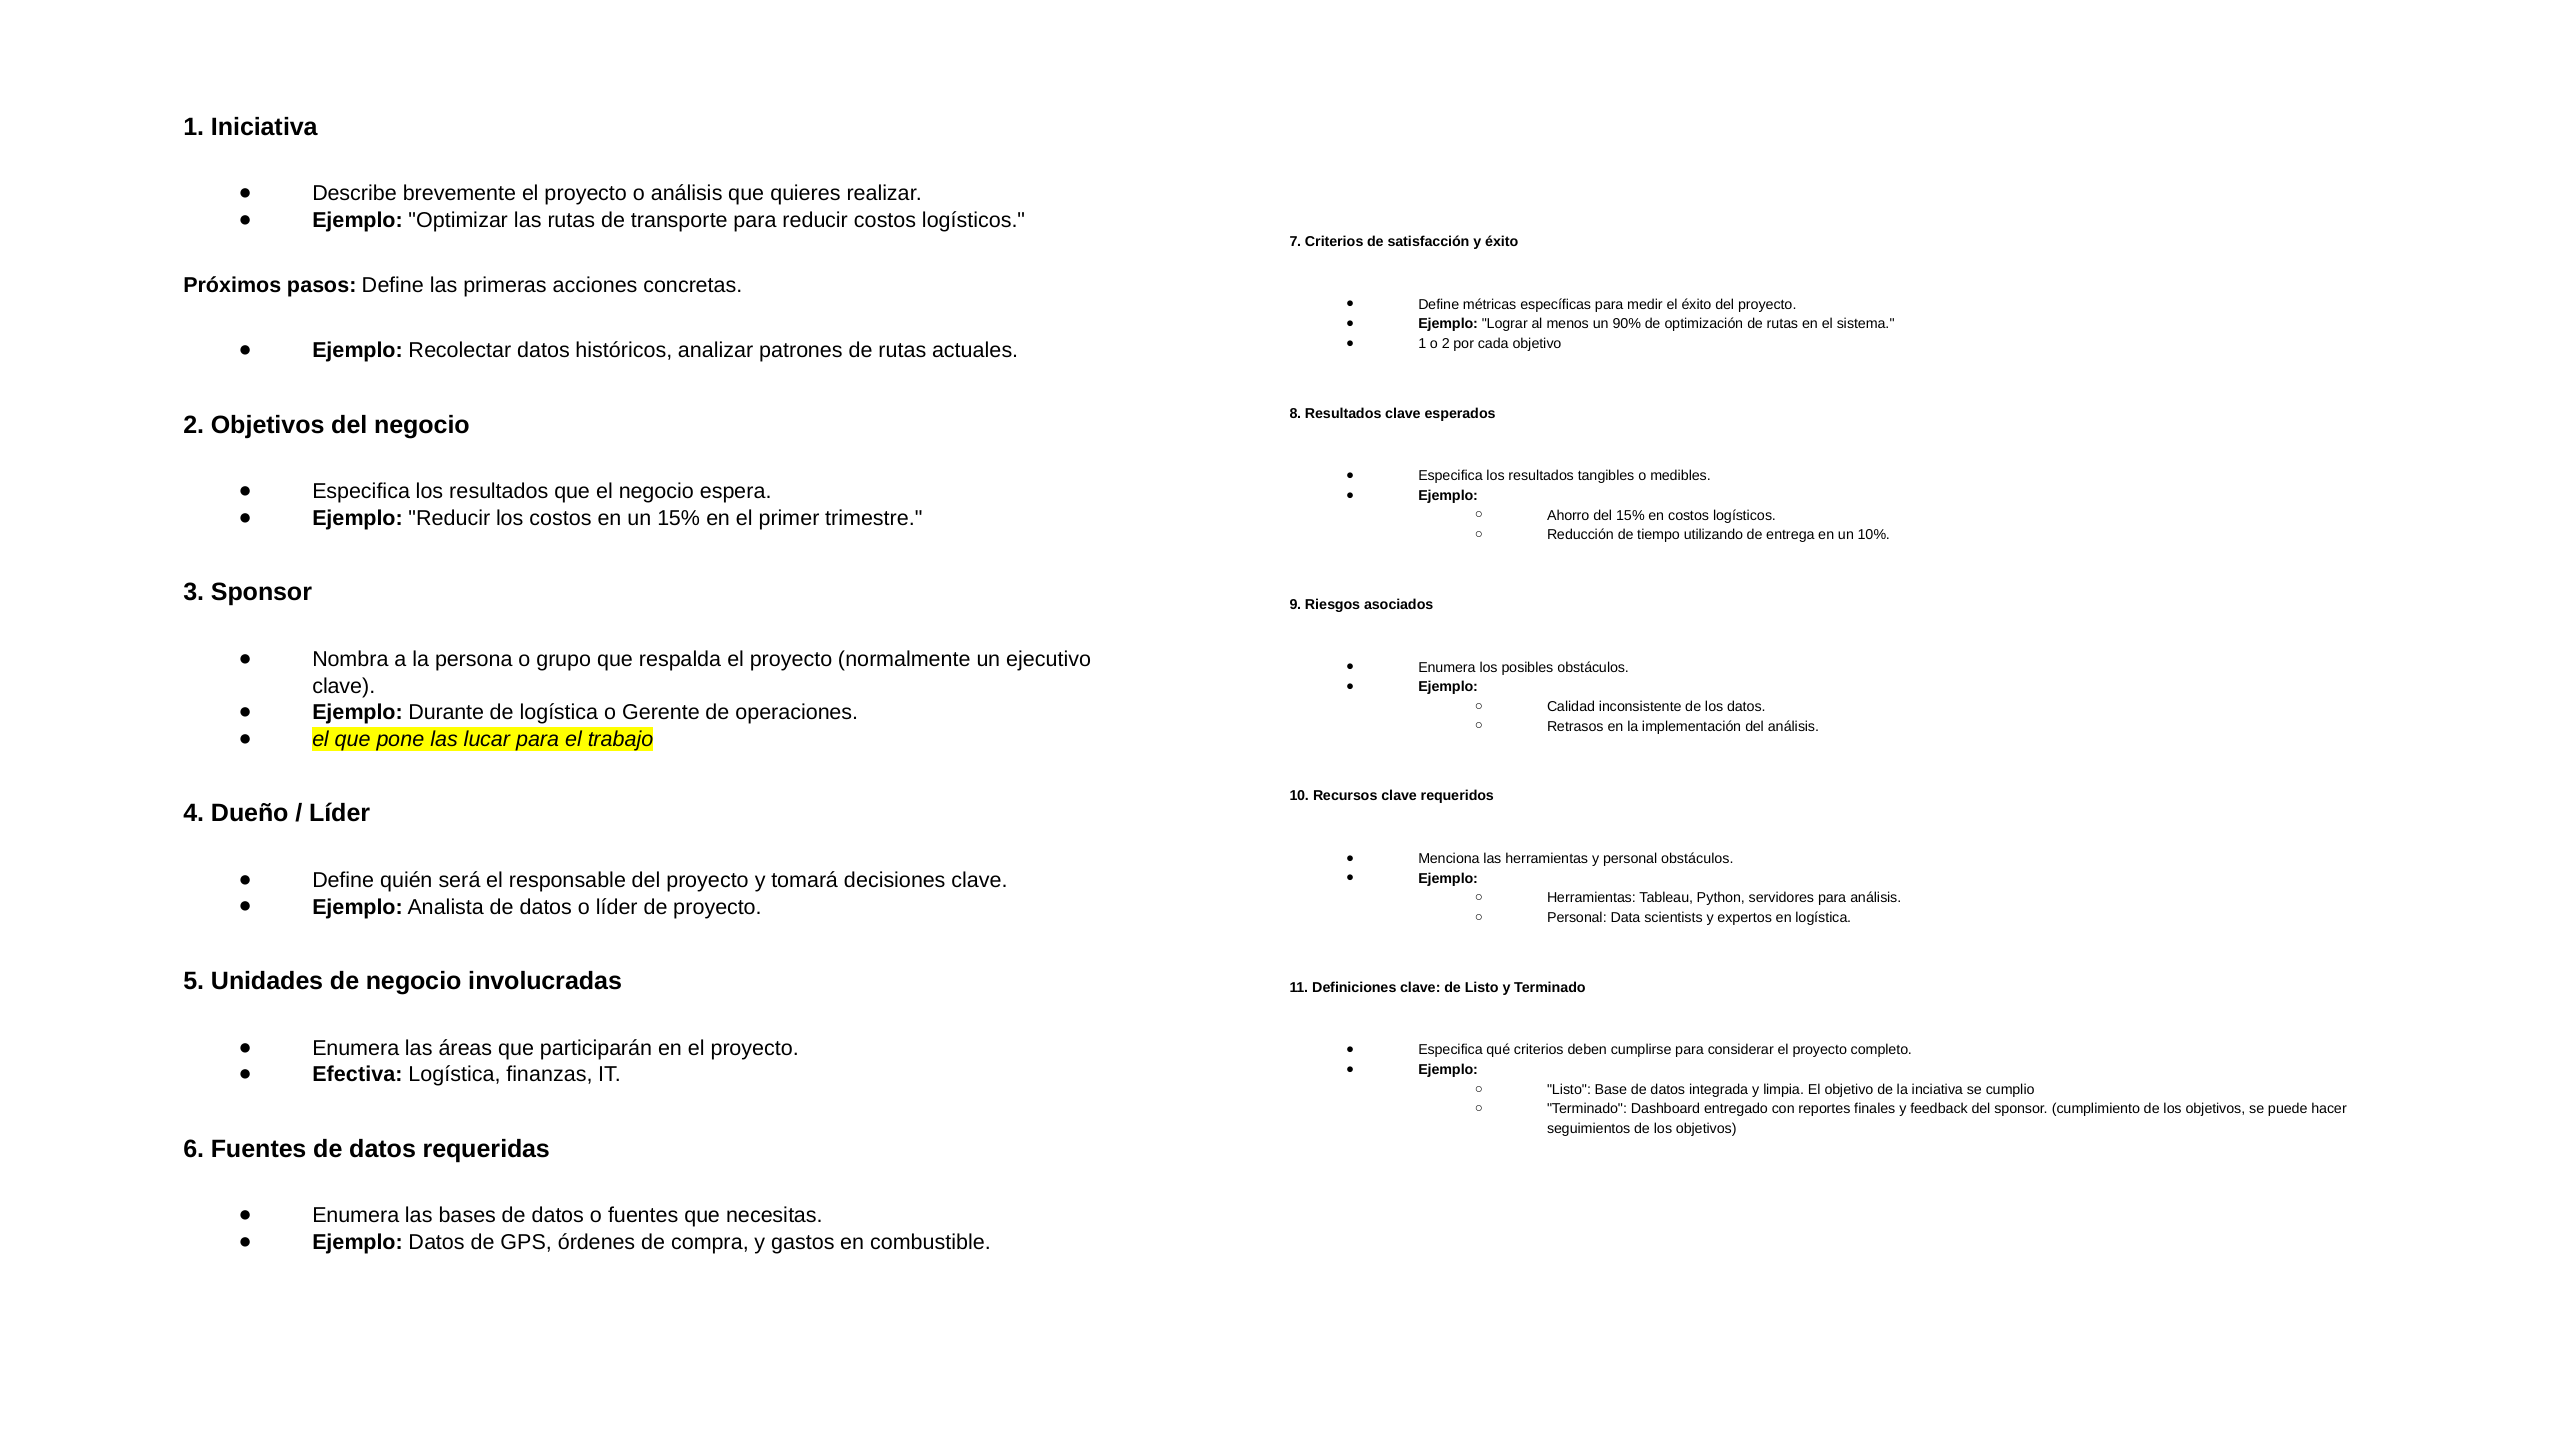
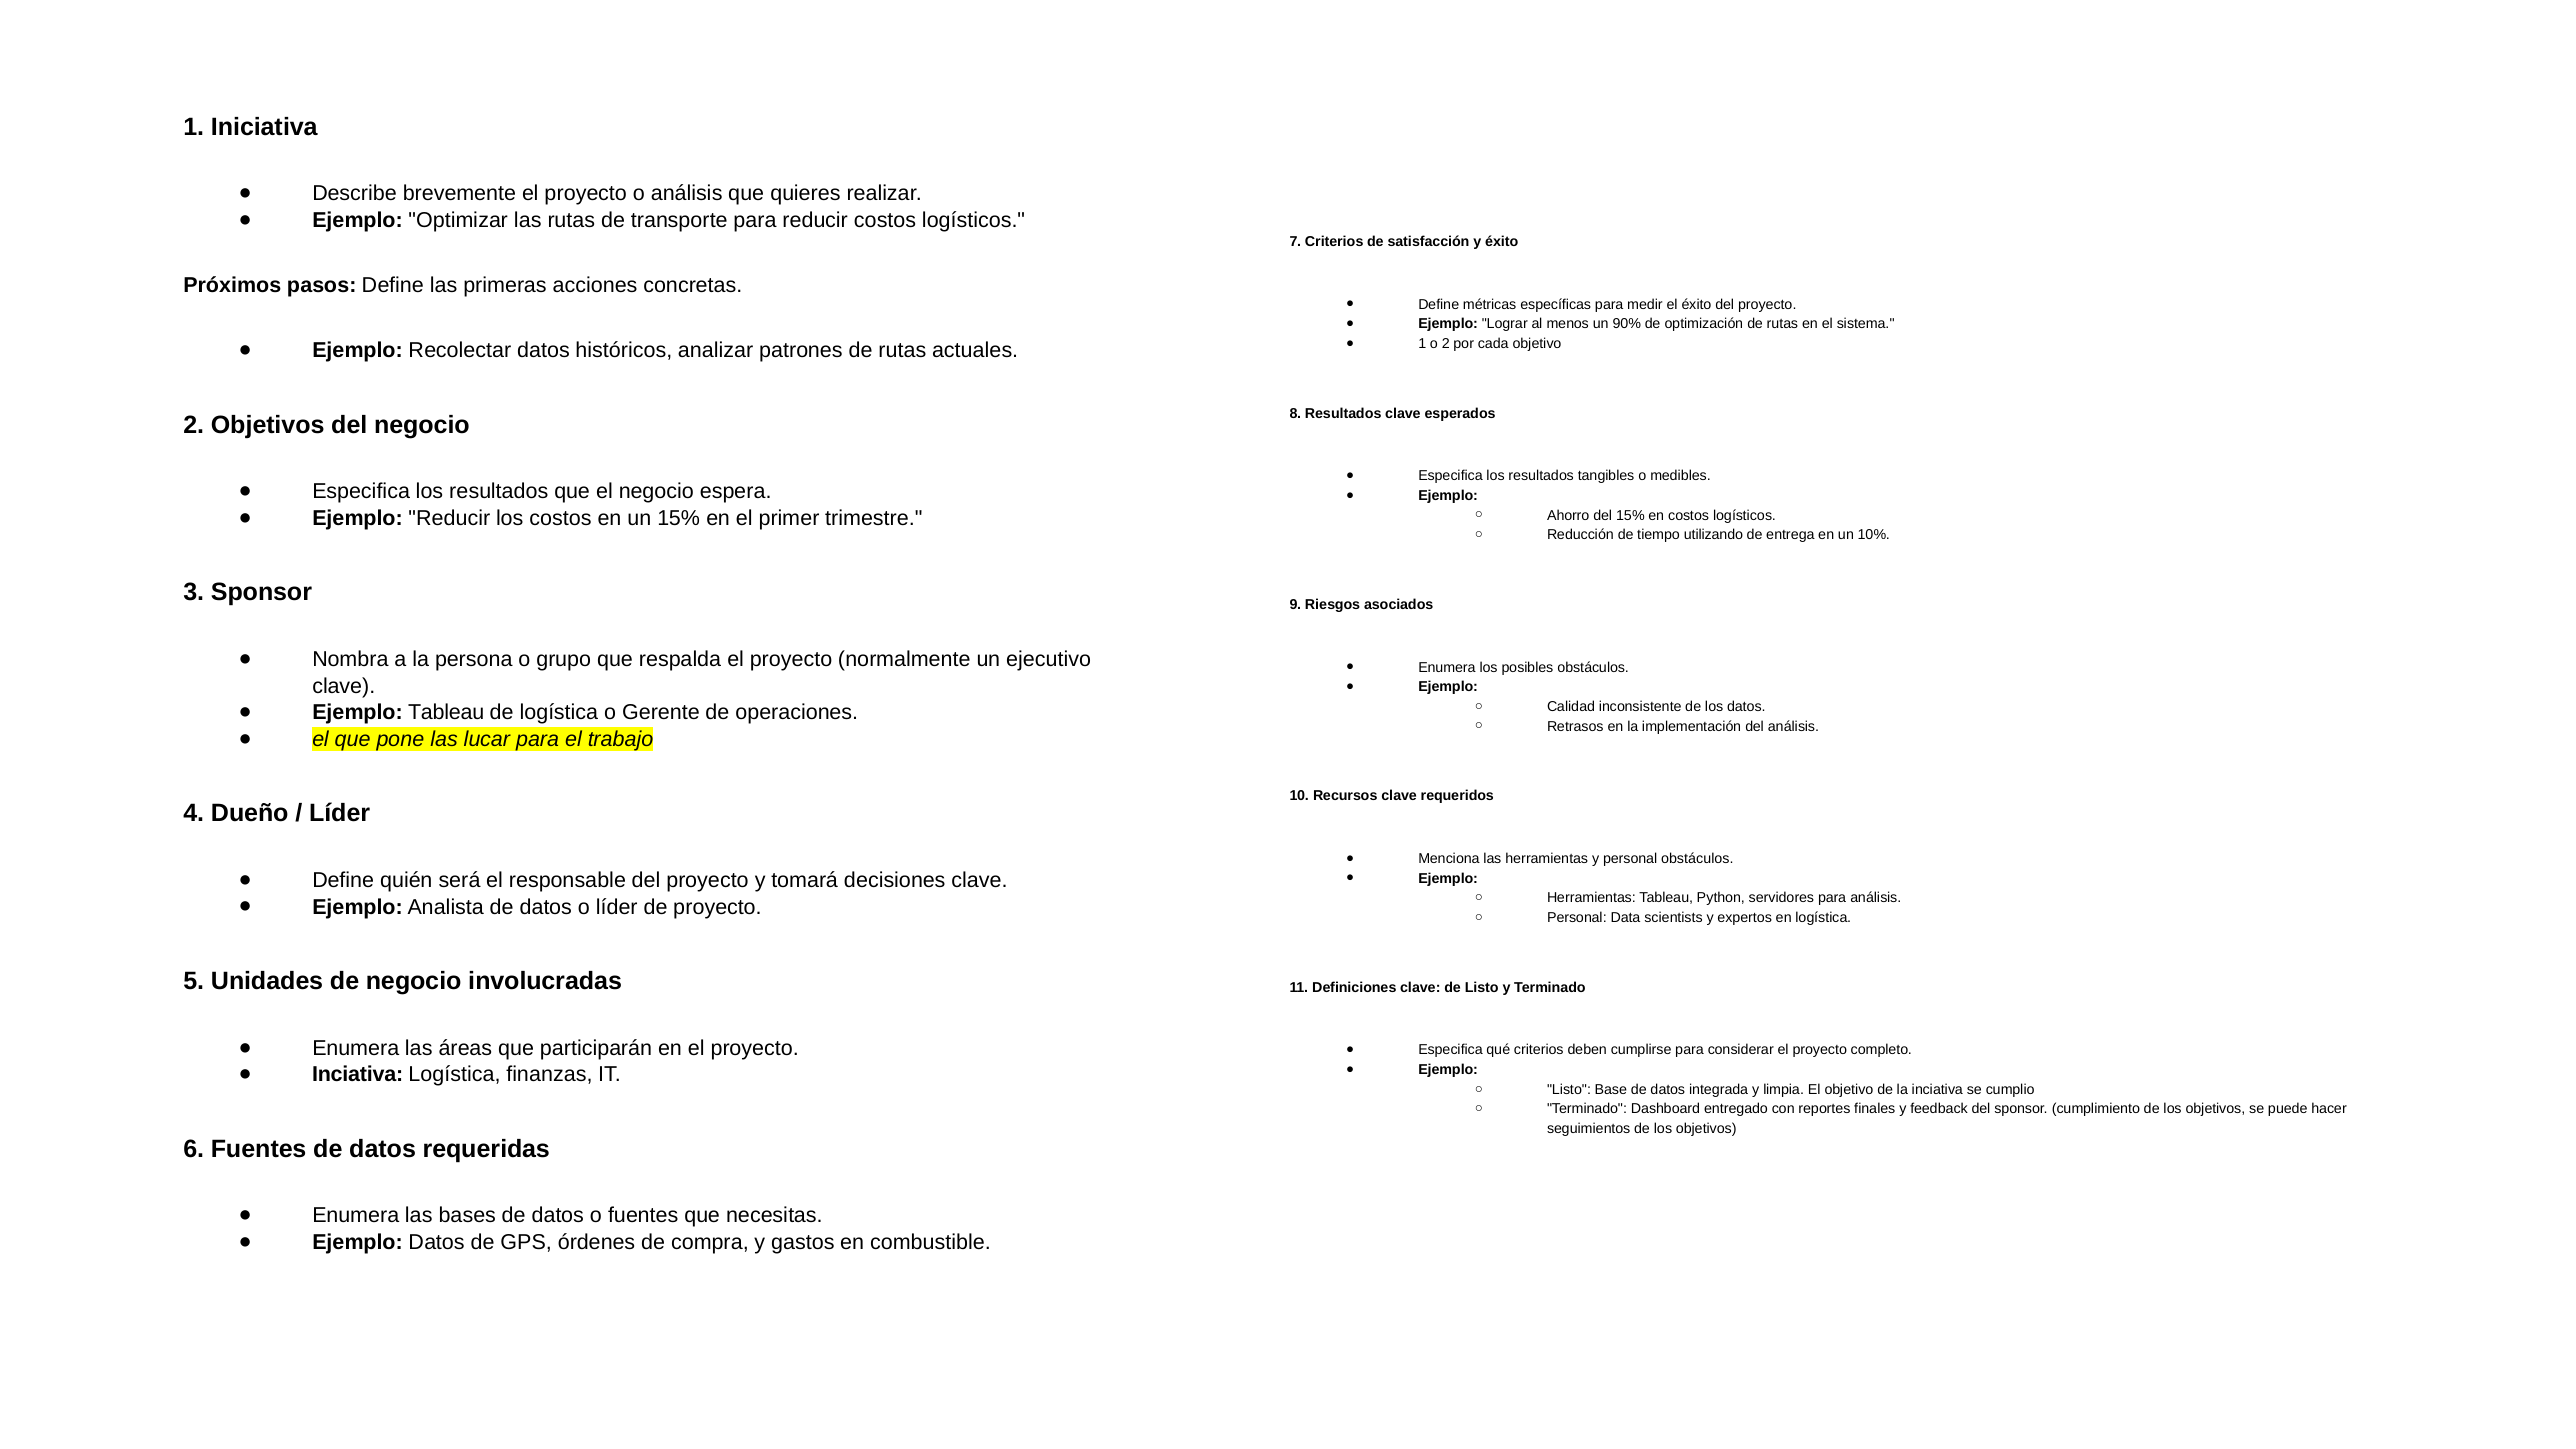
Ejemplo Durante: Durante -> Tableau
Efectiva at (357, 1075): Efectiva -> Inciativa
